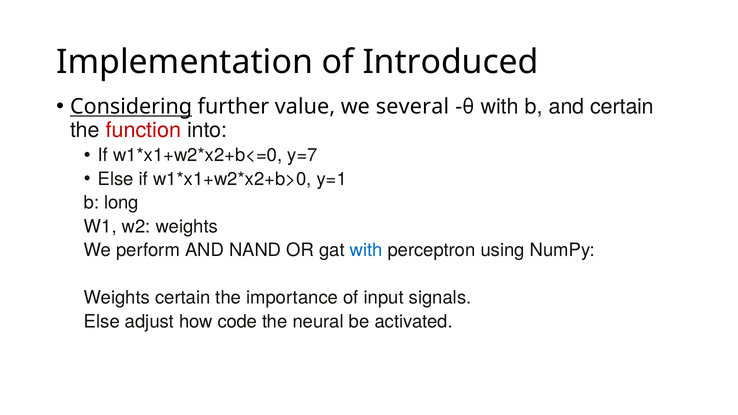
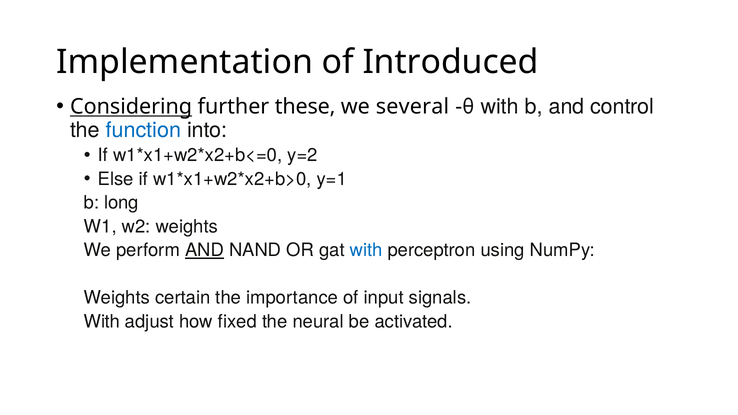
value: value -> these
and certain: certain -> control
function colour: red -> blue
y=7: y=7 -> y=2
AND at (205, 250) underline: none -> present
Else at (102, 322): Else -> With
code: code -> fixed
